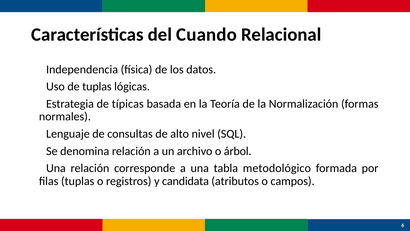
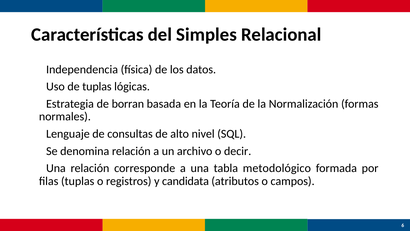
Cuando: Cuando -> Simples
típicas: típicas -> borran
árbol: árbol -> decir
